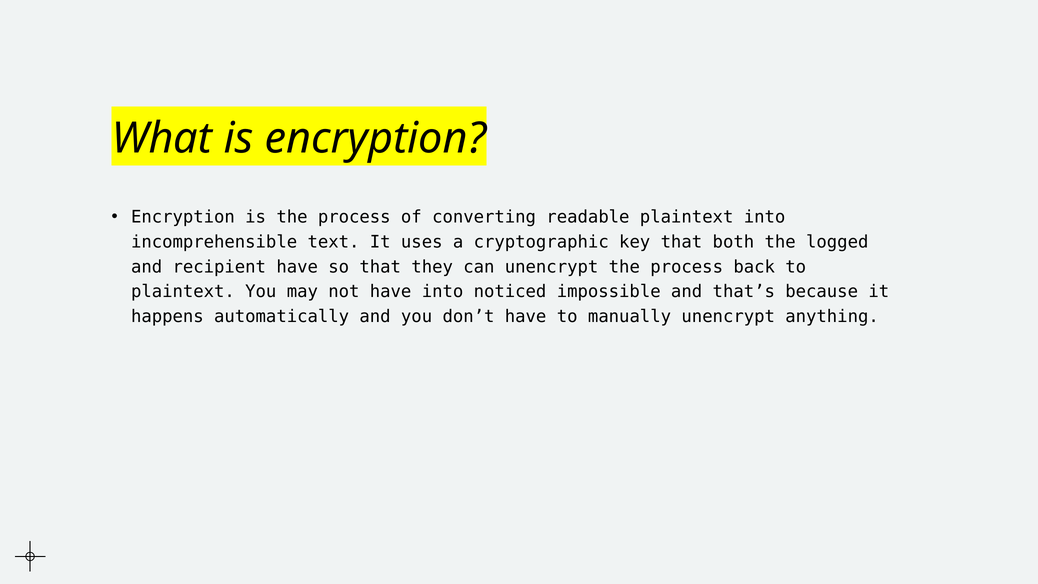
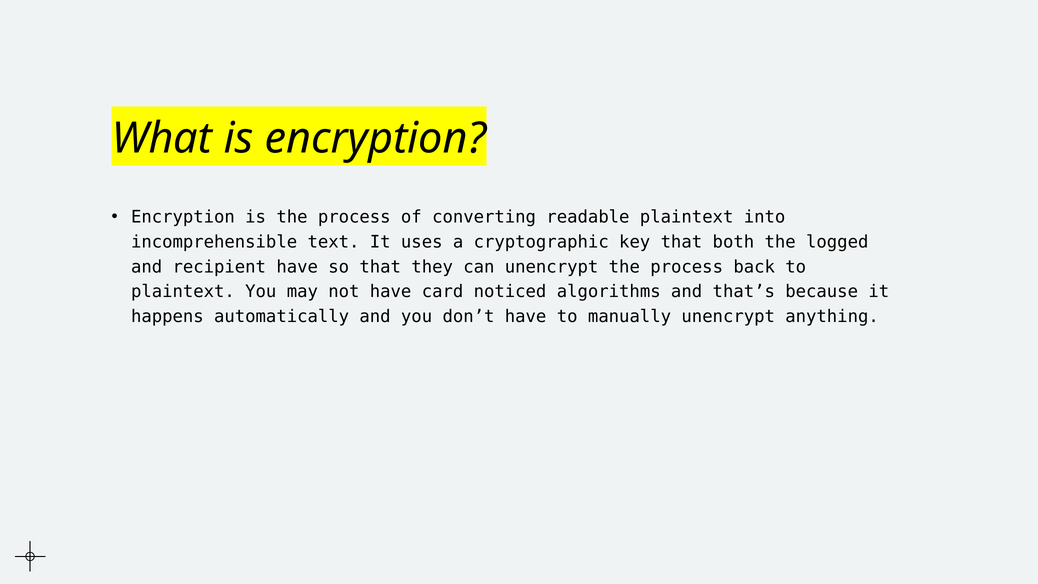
have into: into -> card
impossible: impossible -> algorithms
